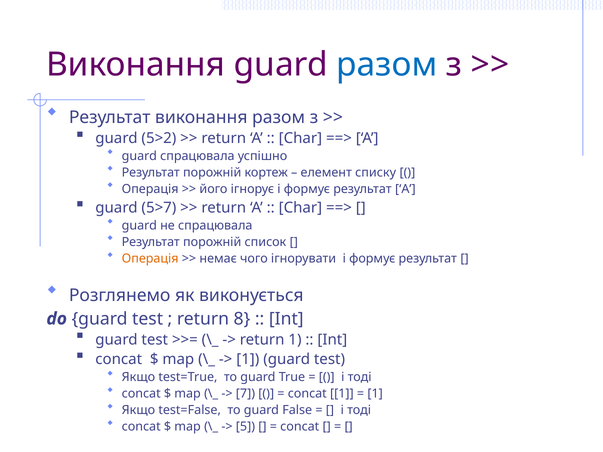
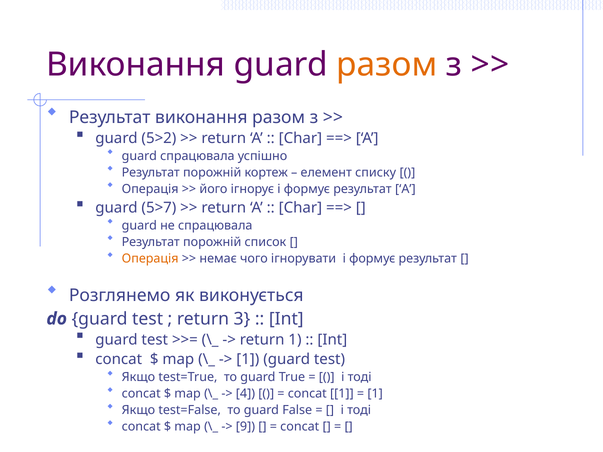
разом at (387, 65) colour: blue -> orange
8: 8 -> 3
7: 7 -> 4
5: 5 -> 9
